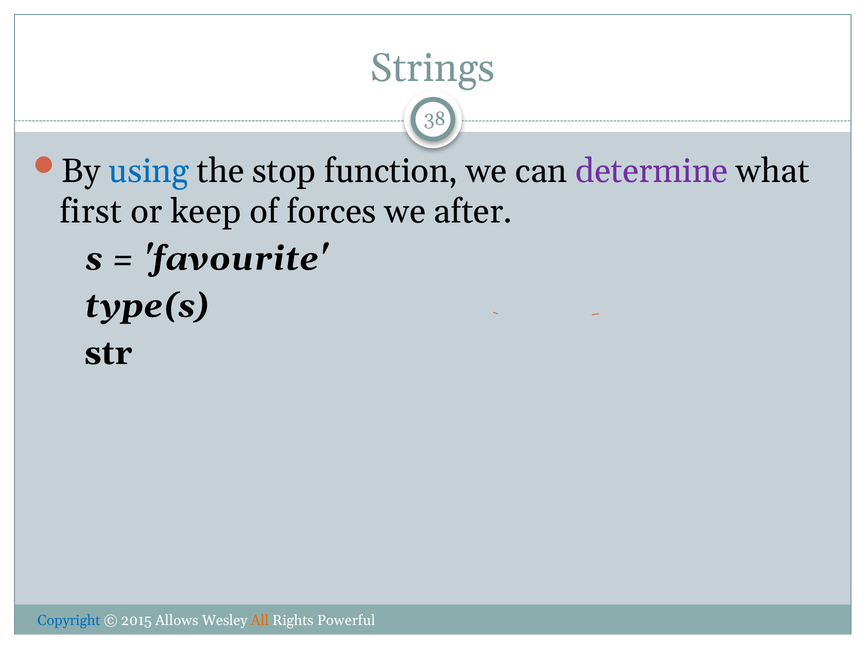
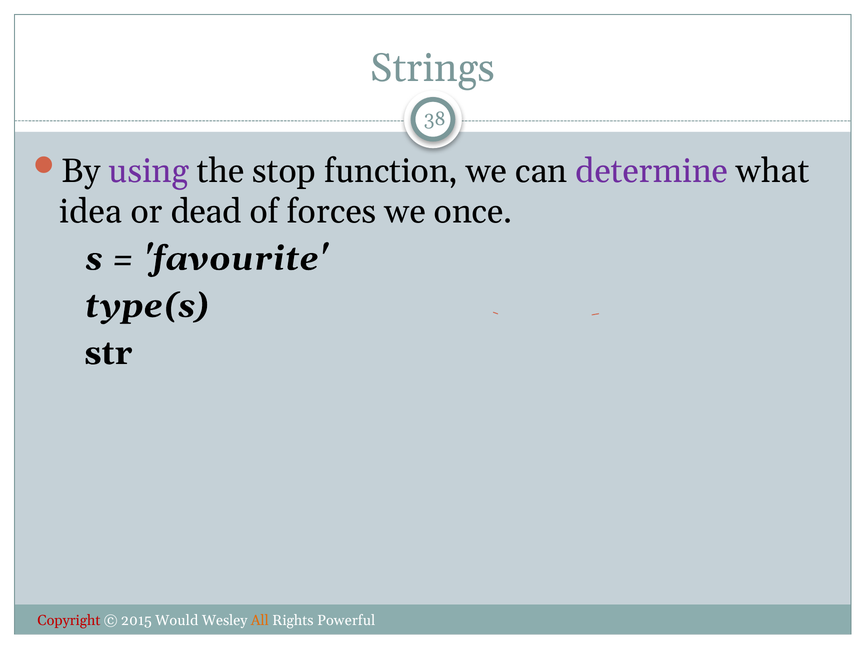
using colour: blue -> purple
first: first -> idea
keep: keep -> dead
after: after -> once
Copyright colour: blue -> red
Allows: Allows -> Would
